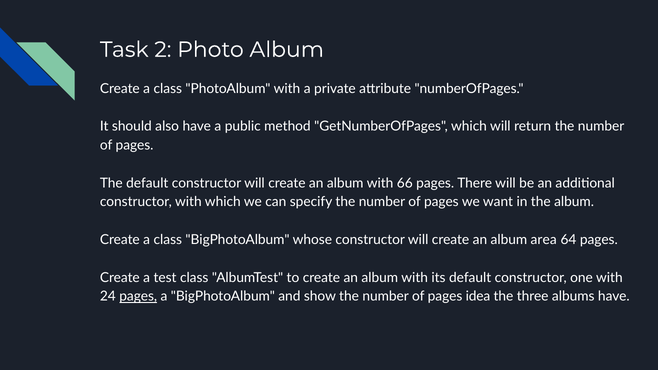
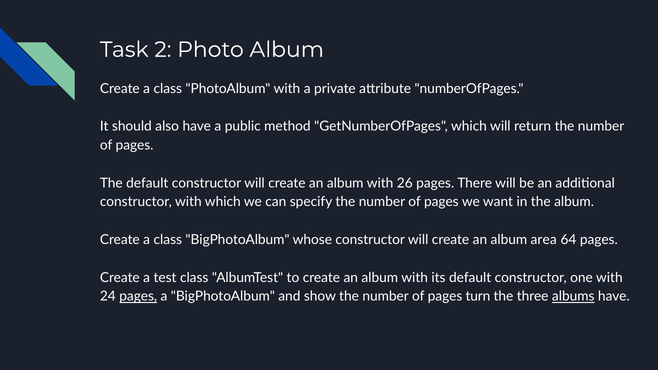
66: 66 -> 26
idea: idea -> turn
albums underline: none -> present
